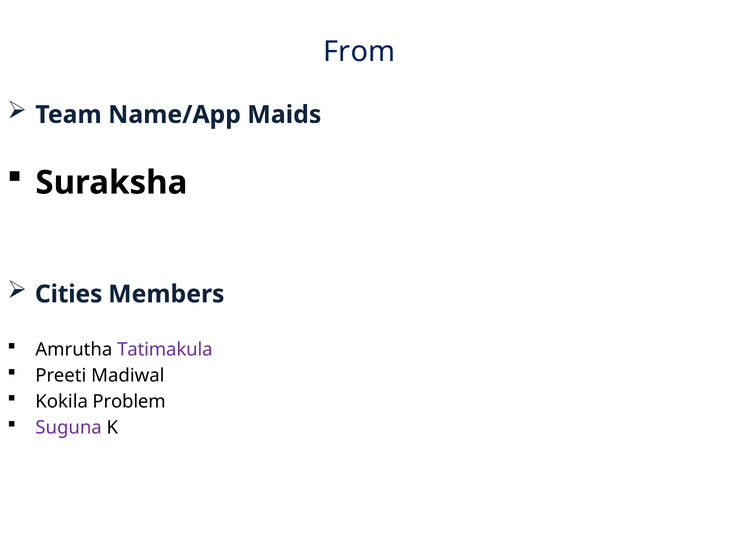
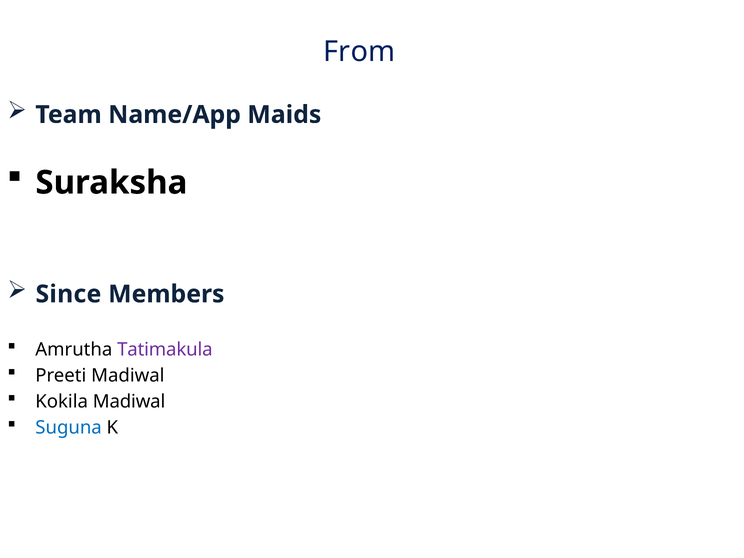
Cities: Cities -> Since
Kokila Problem: Problem -> Madiwal
Suguna colour: purple -> blue
